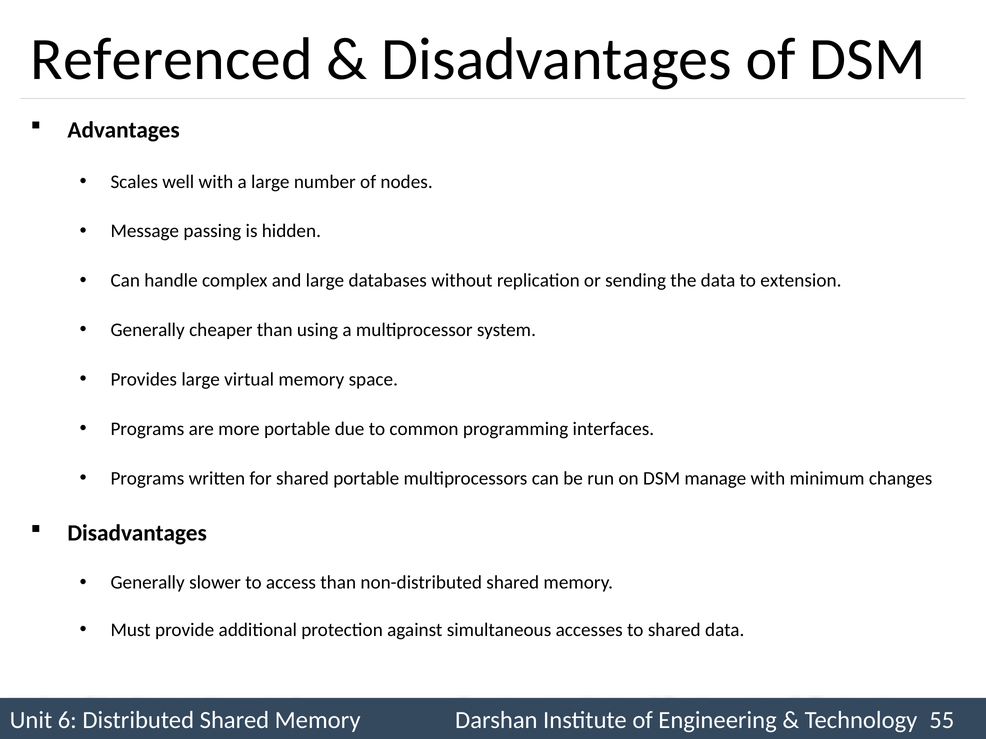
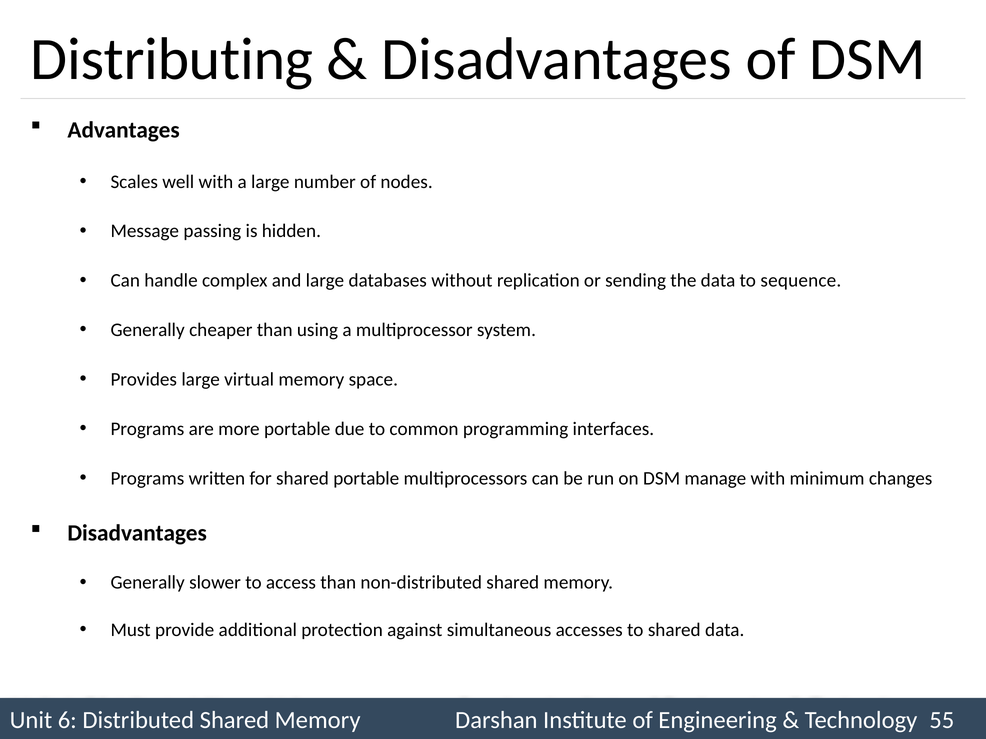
Referenced: Referenced -> Distributing
extension: extension -> sequence
